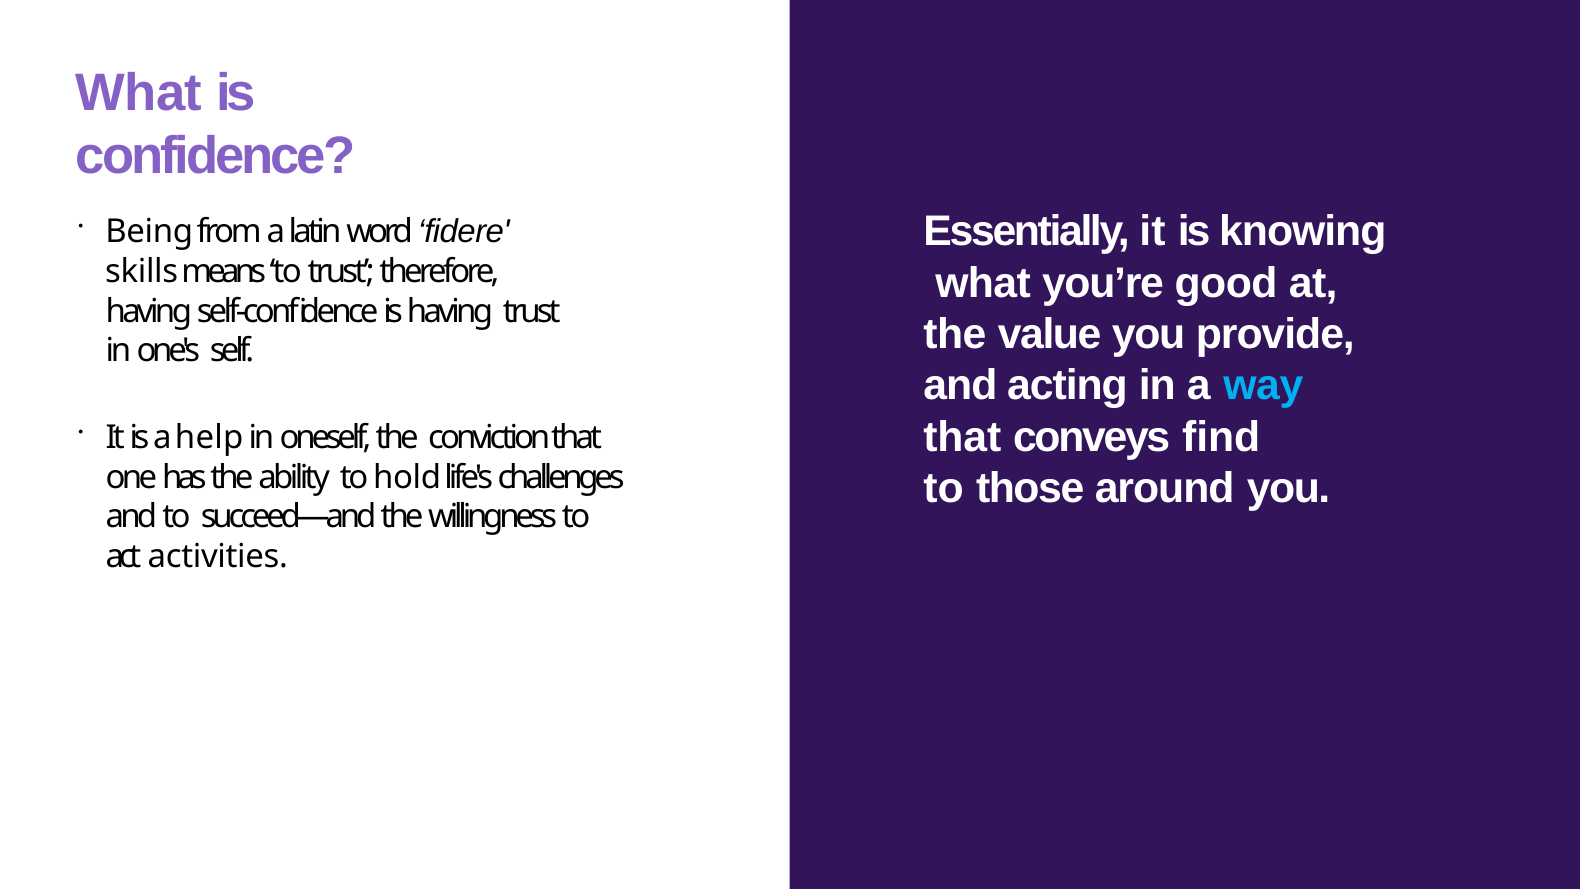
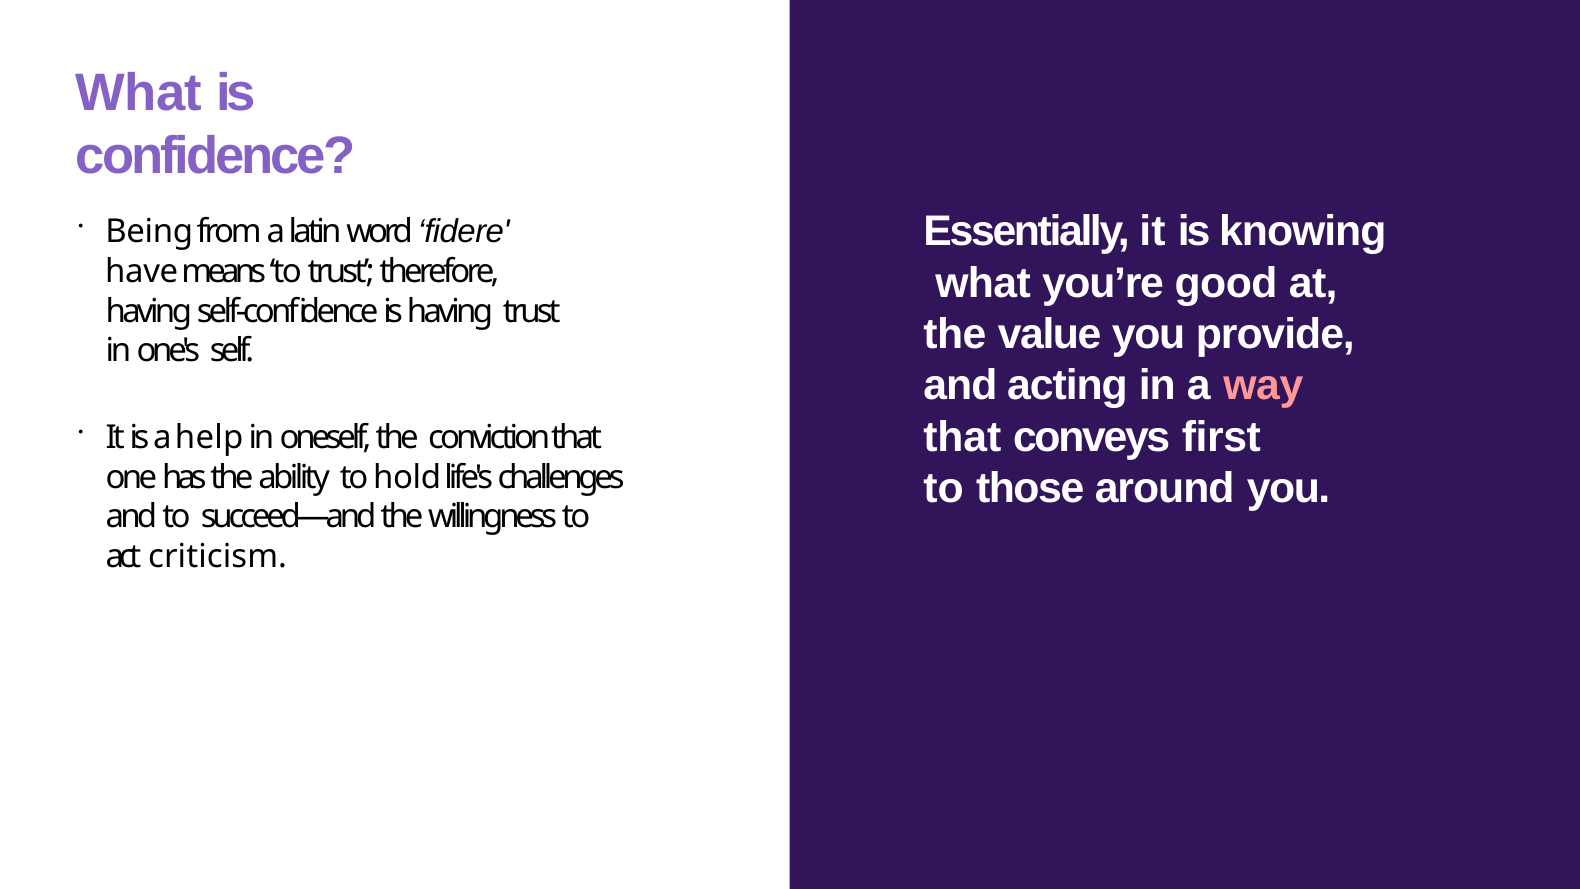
skills: skills -> have
way colour: light blue -> pink
find: find -> first
activities: activities -> criticism
